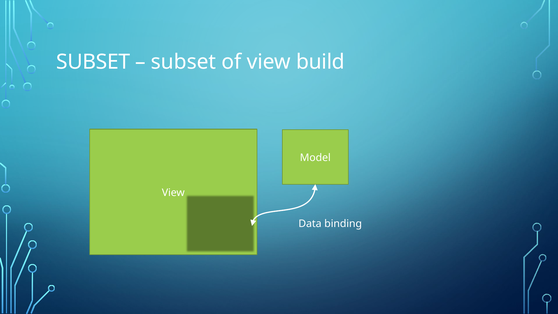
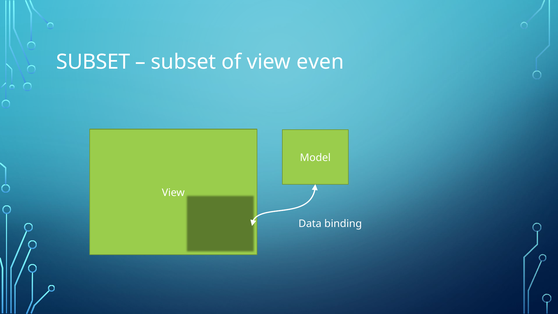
build: build -> even
